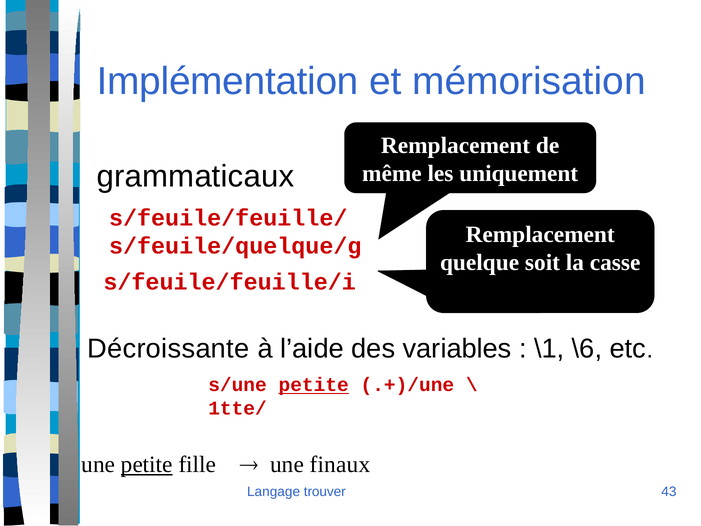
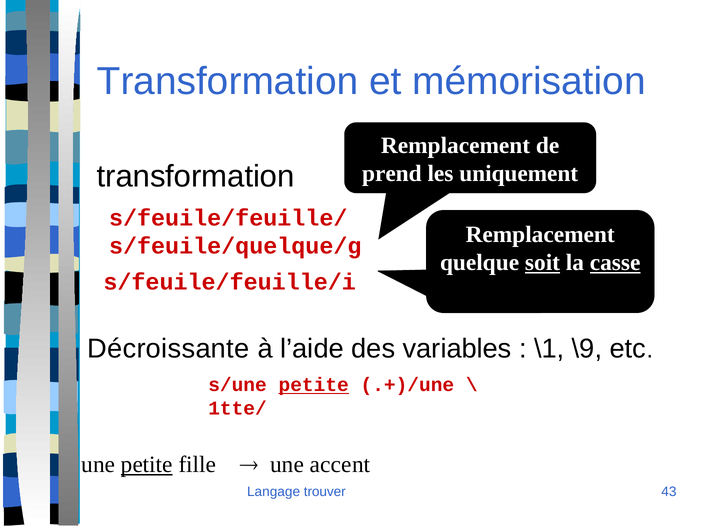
Implémentation at (228, 82): Implémentation -> Transformation
grammaticaux at (195, 176): grammaticaux -> transformation
même: même -> prend
soit underline: none -> present
casse underline: none -> present
\6: \6 -> \9
finaux: finaux -> accent
